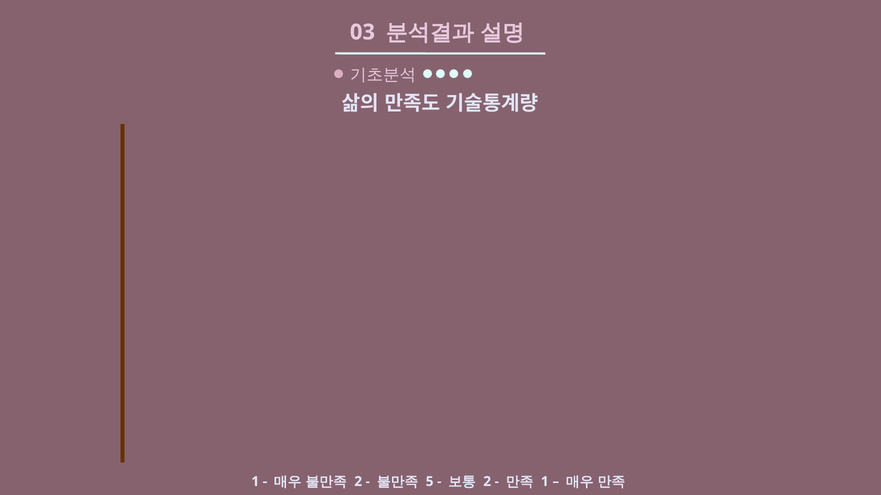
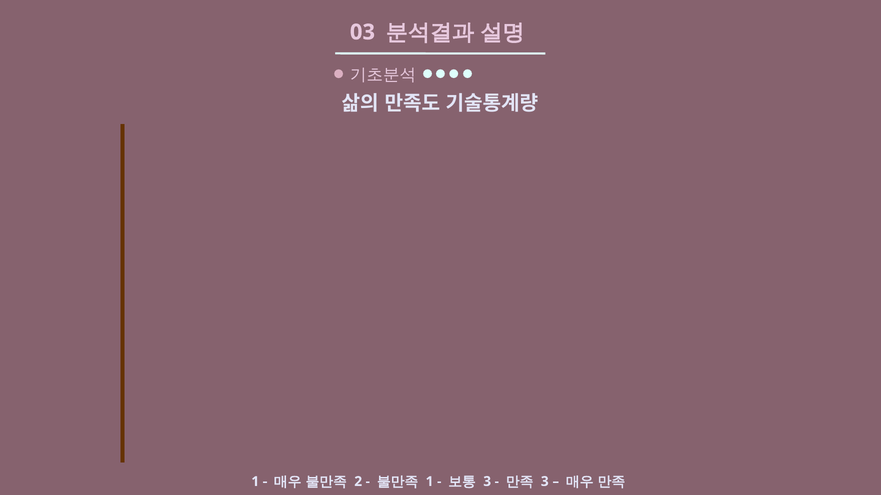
5 at (430, 482): 5 -> 1
2 at (487, 482): 2 -> 3
1 at (545, 482): 1 -> 3
